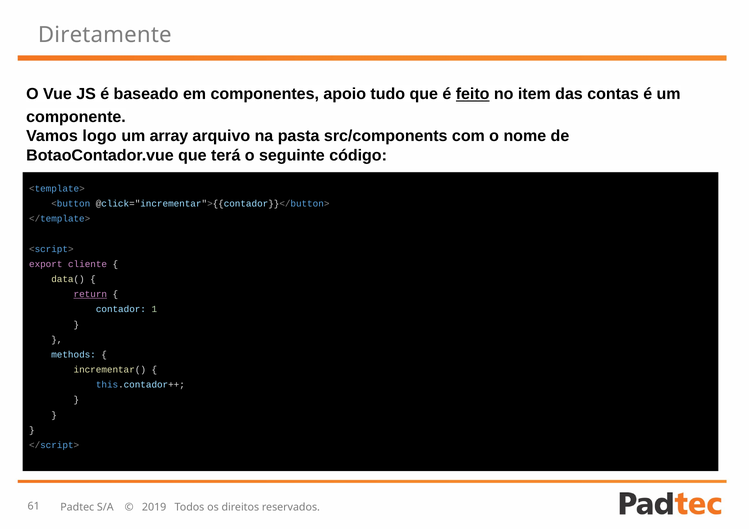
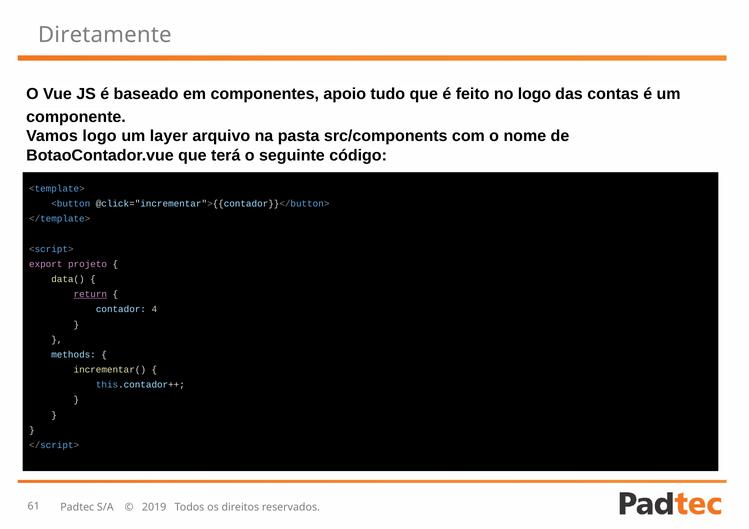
feito underline: present -> none
no item: item -> logo
array: array -> layer
cliente: cliente -> projeto
1: 1 -> 4
